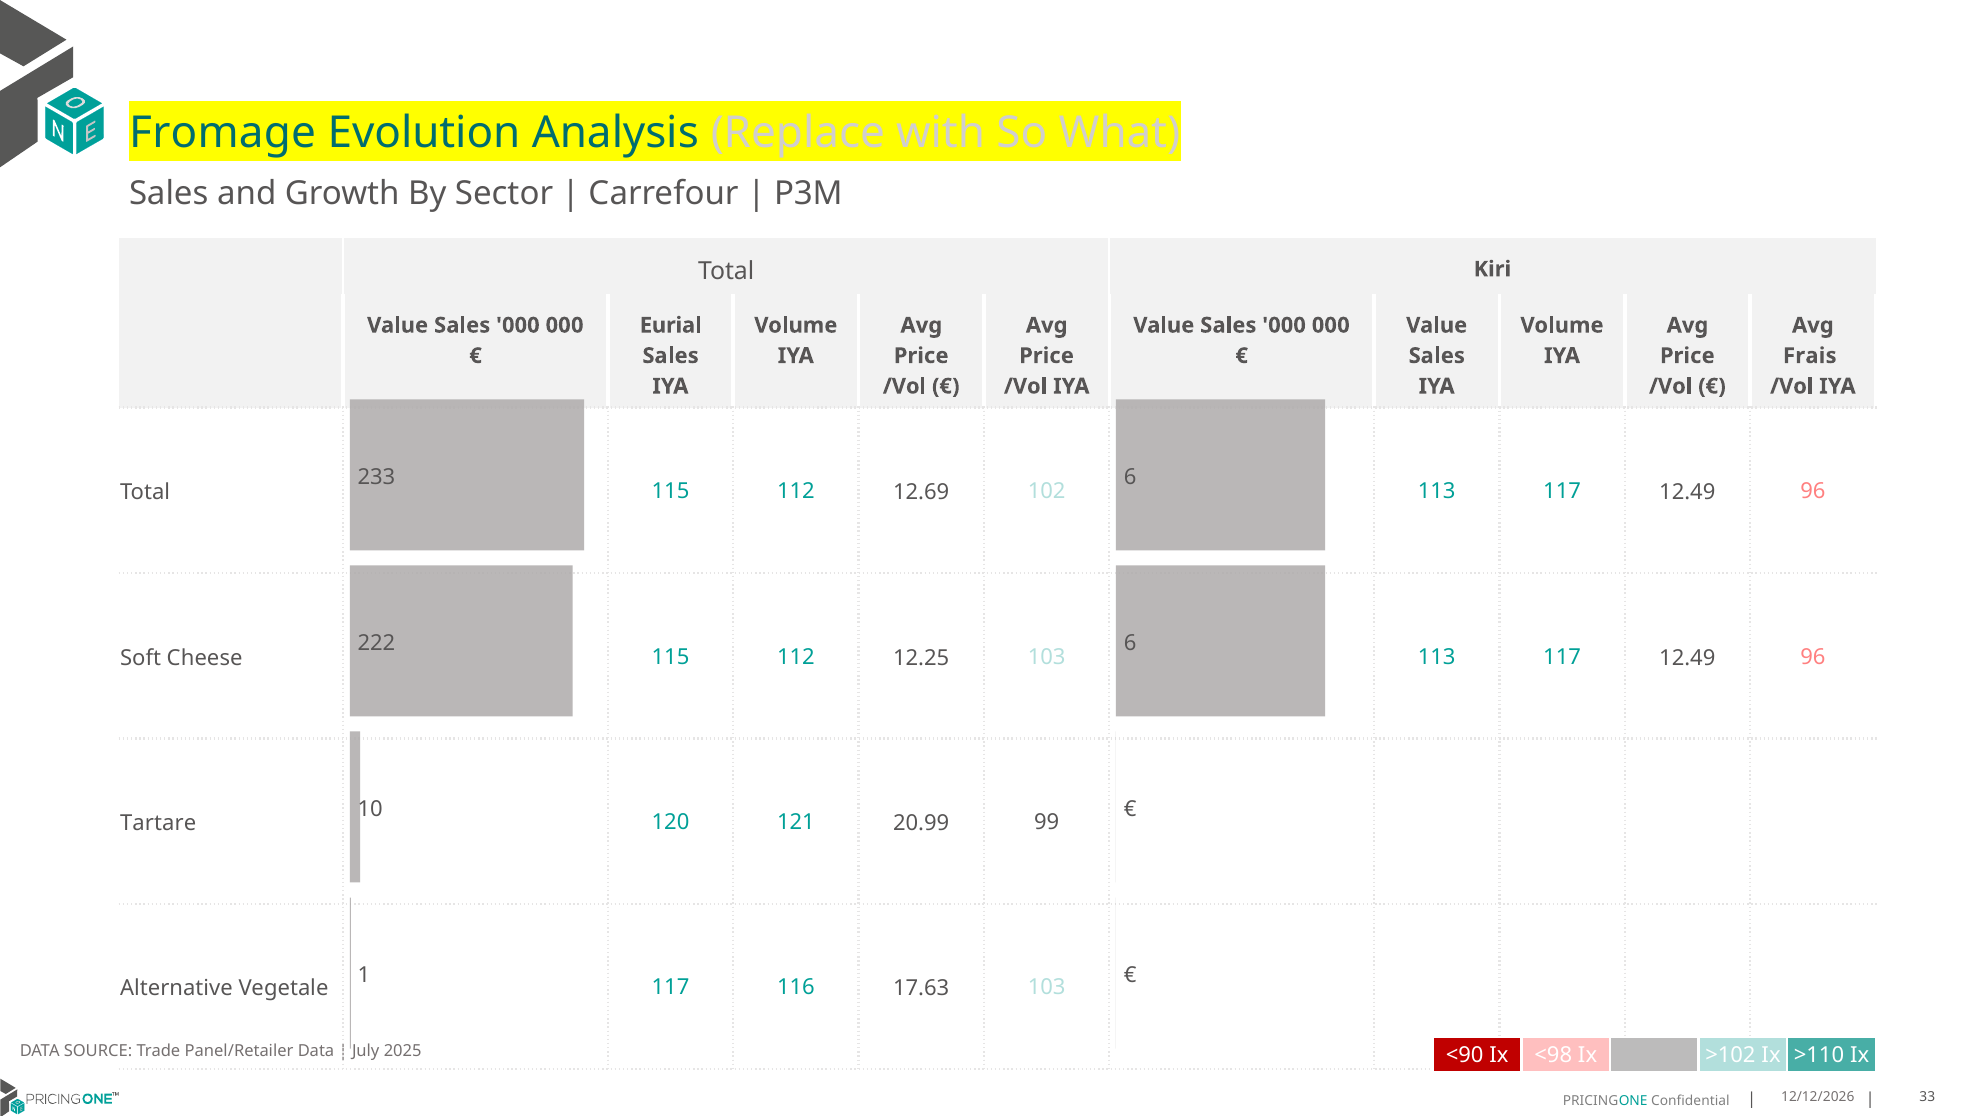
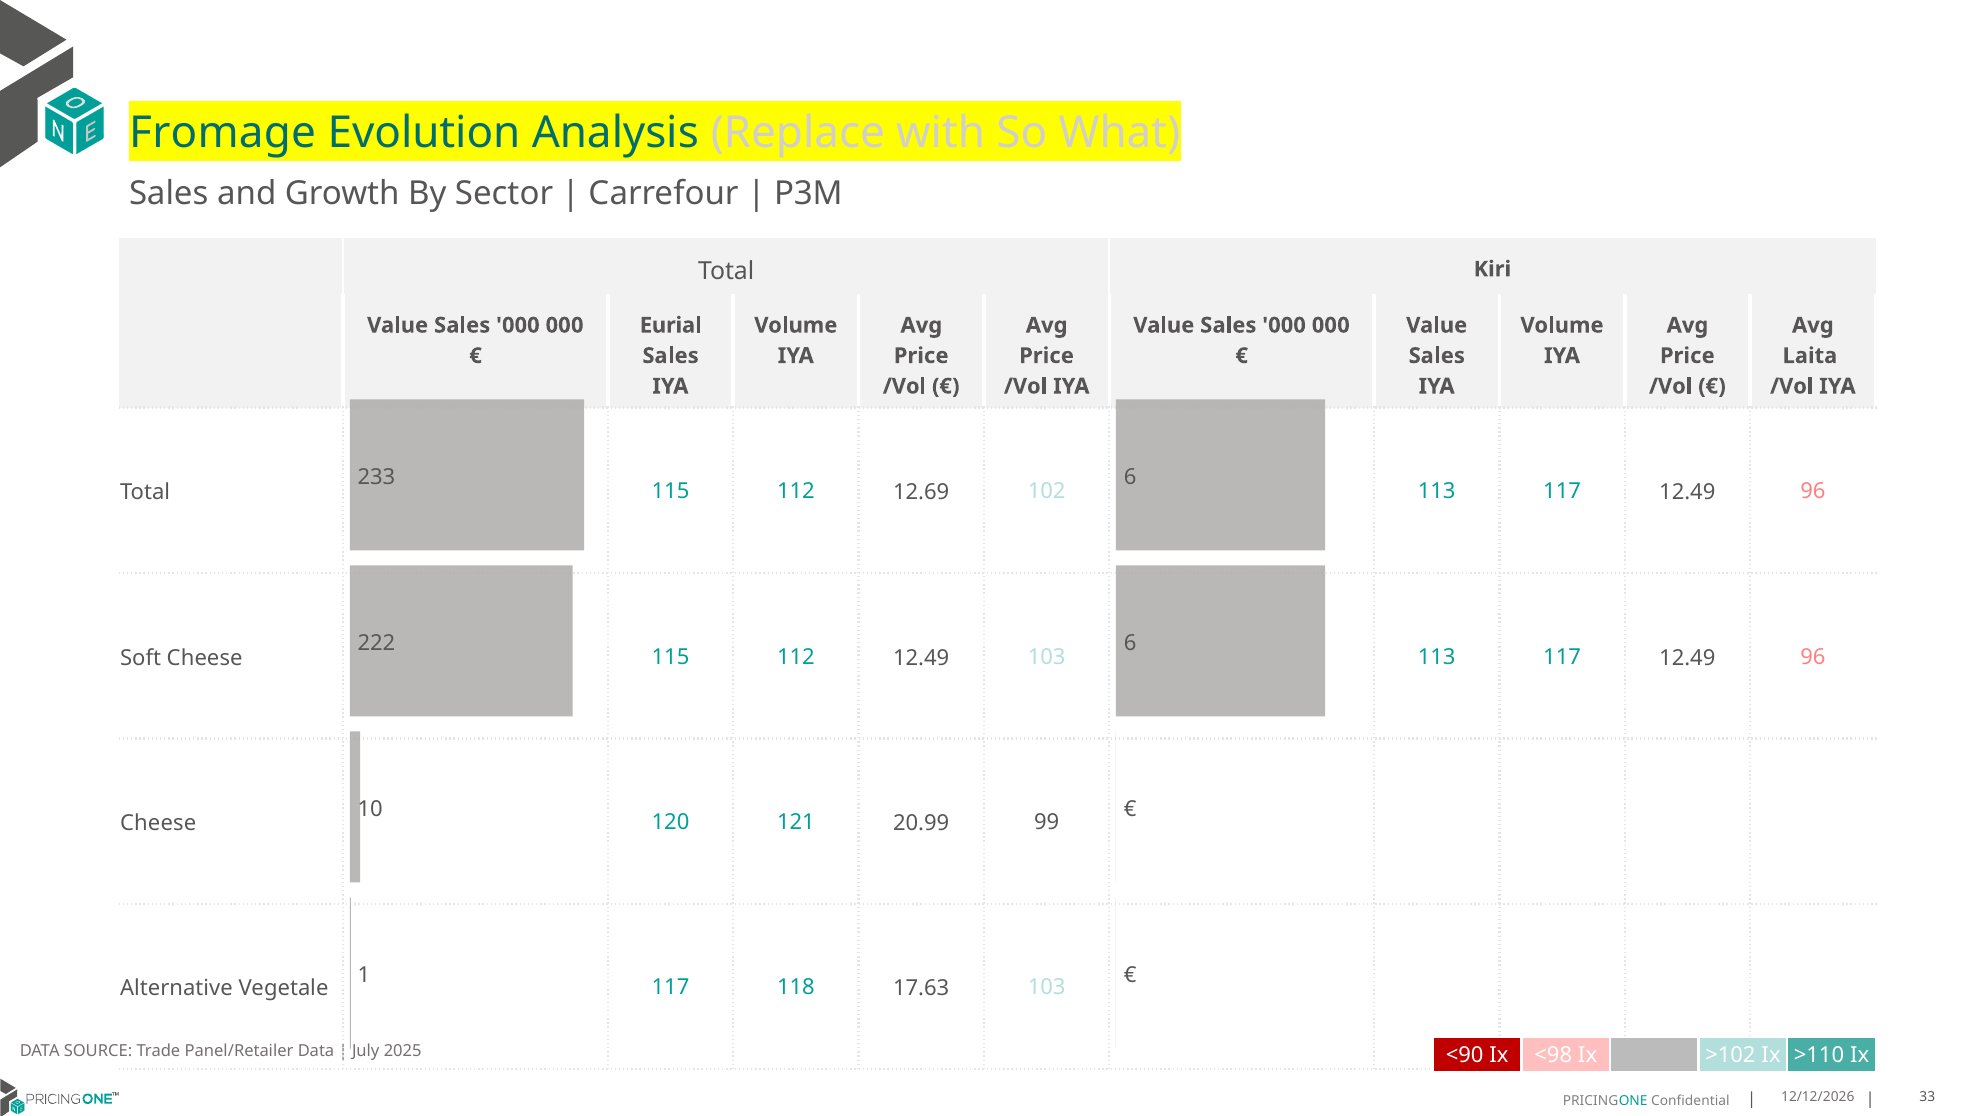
Frais: Frais -> Laita
112 12.25: 12.25 -> 12.49
Tartare at (158, 823): Tartare -> Cheese
116: 116 -> 118
